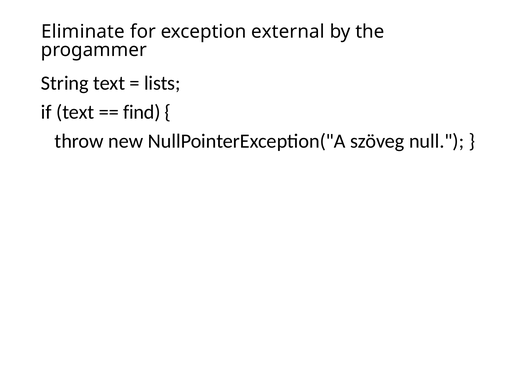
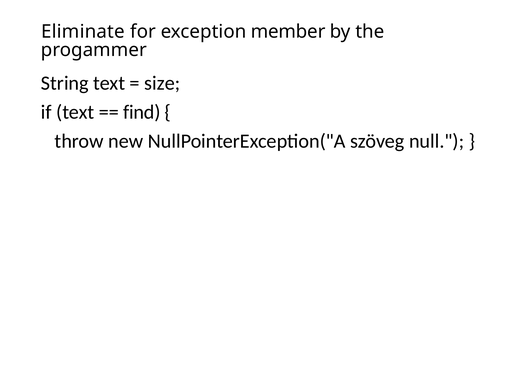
external: external -> member
lists: lists -> size
